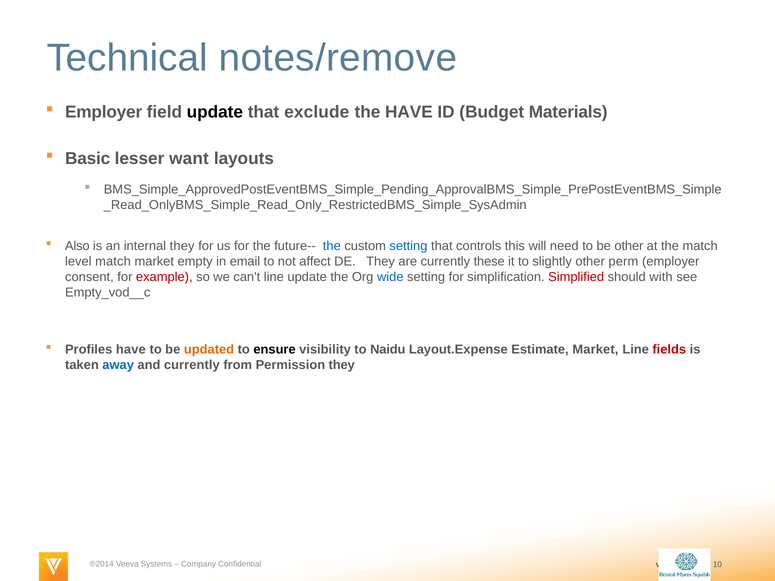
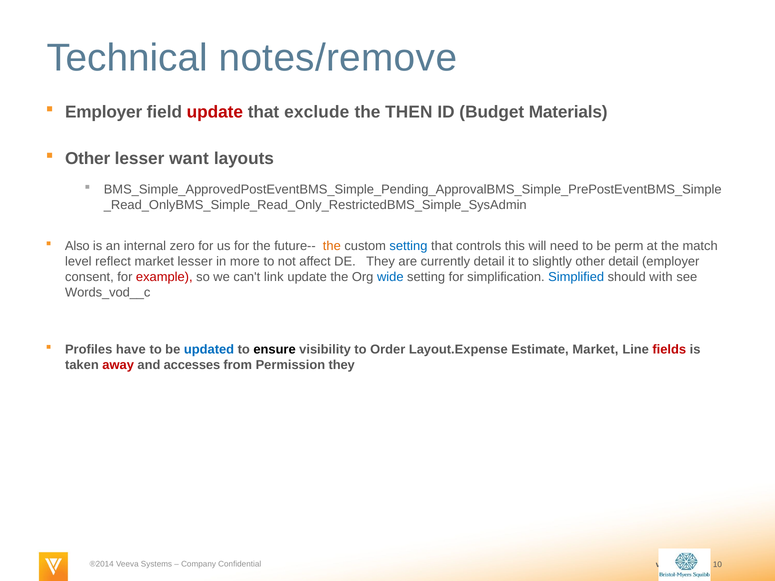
update at (215, 112) colour: black -> red
the HAVE: HAVE -> THEN
Basic at (88, 159): Basic -> Other
internal they: they -> zero
the at (332, 246) colour: blue -> orange
be other: other -> perm
level match: match -> reflect
market empty: empty -> lesser
email: email -> more
currently these: these -> detail
other perm: perm -> detail
can't line: line -> link
Simplified colour: red -> blue
Empty_vod__c: Empty_vod__c -> Words_vod__c
updated colour: orange -> blue
Naidu: Naidu -> Order
away colour: blue -> red
and currently: currently -> accesses
